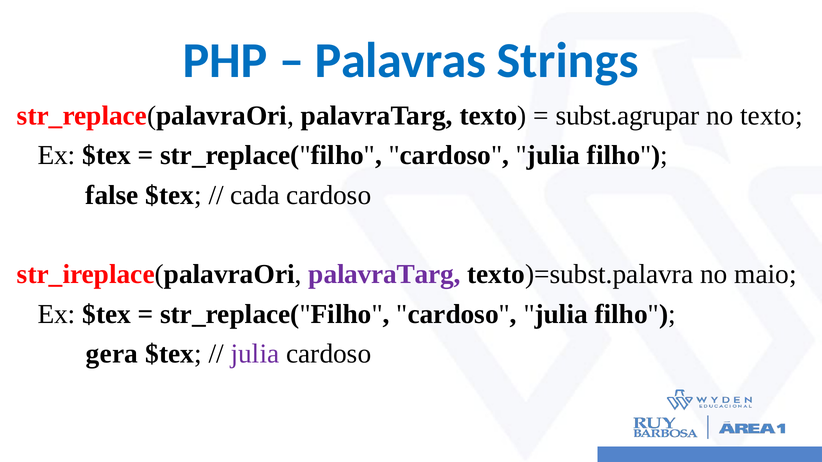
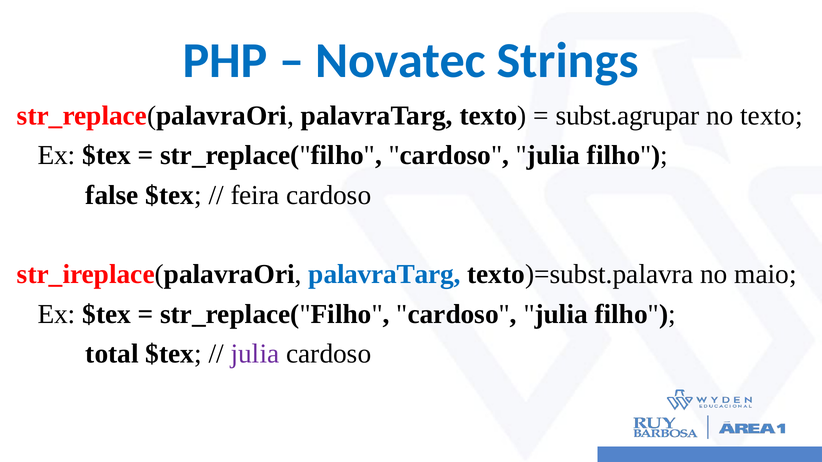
Palavras: Palavras -> Novatec
cada: cada -> feira
palavraTarg at (385, 275) colour: purple -> blue
gera: gera -> total
